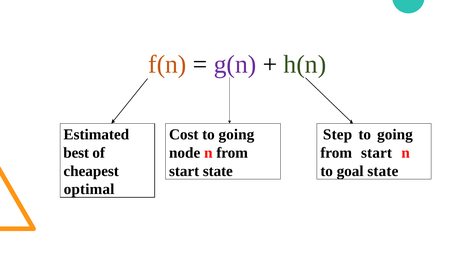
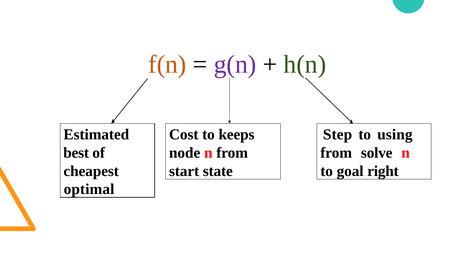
Cost to going: going -> keeps
going at (395, 135): going -> using
start at (377, 153): start -> solve
goal state: state -> right
